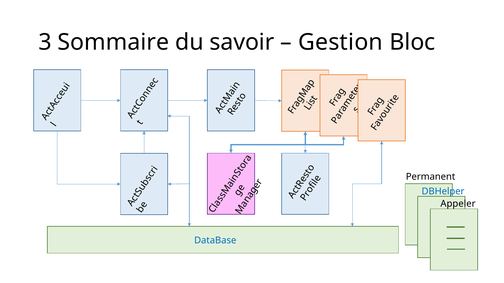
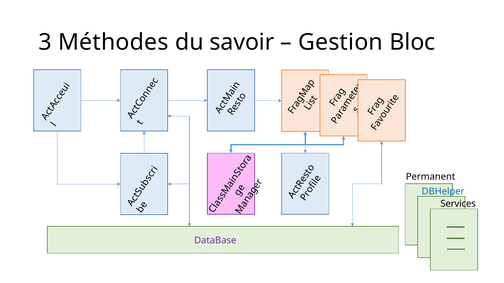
Sommaire: Sommaire -> Méthodes
Appeler: Appeler -> Services
DataBase colour: blue -> purple
